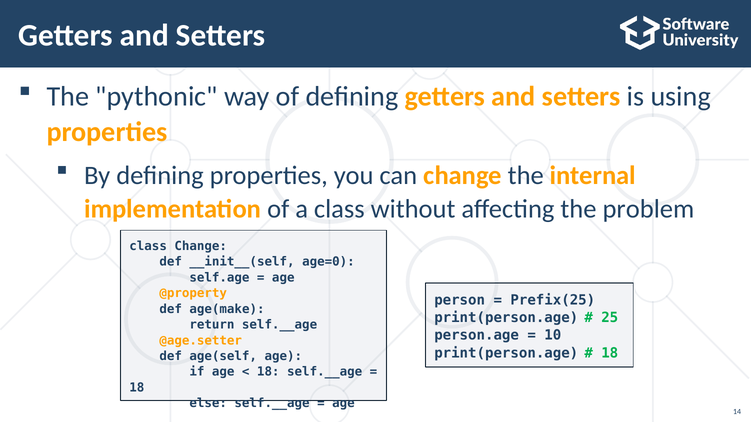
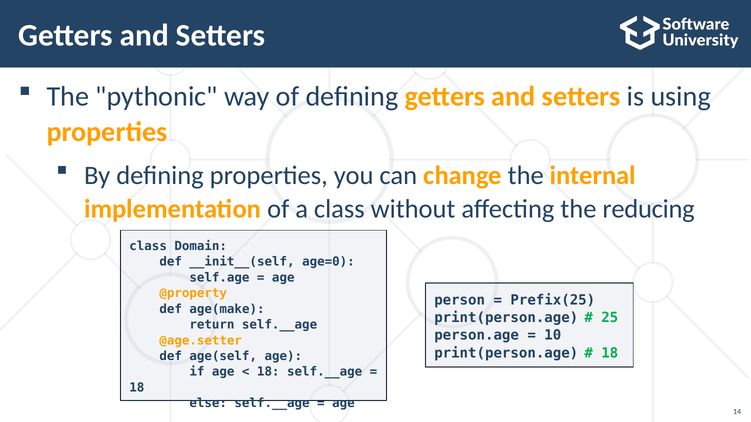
problem: problem -> reducing
class Change: Change -> Domain
